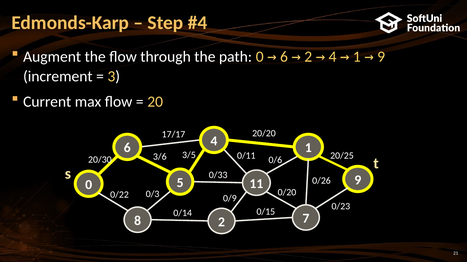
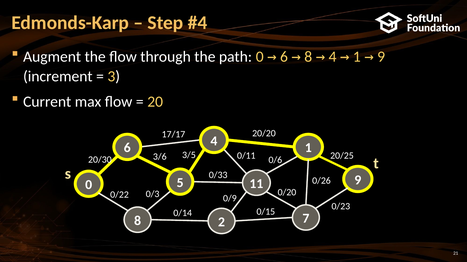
2 at (308, 57): 2 -> 8
